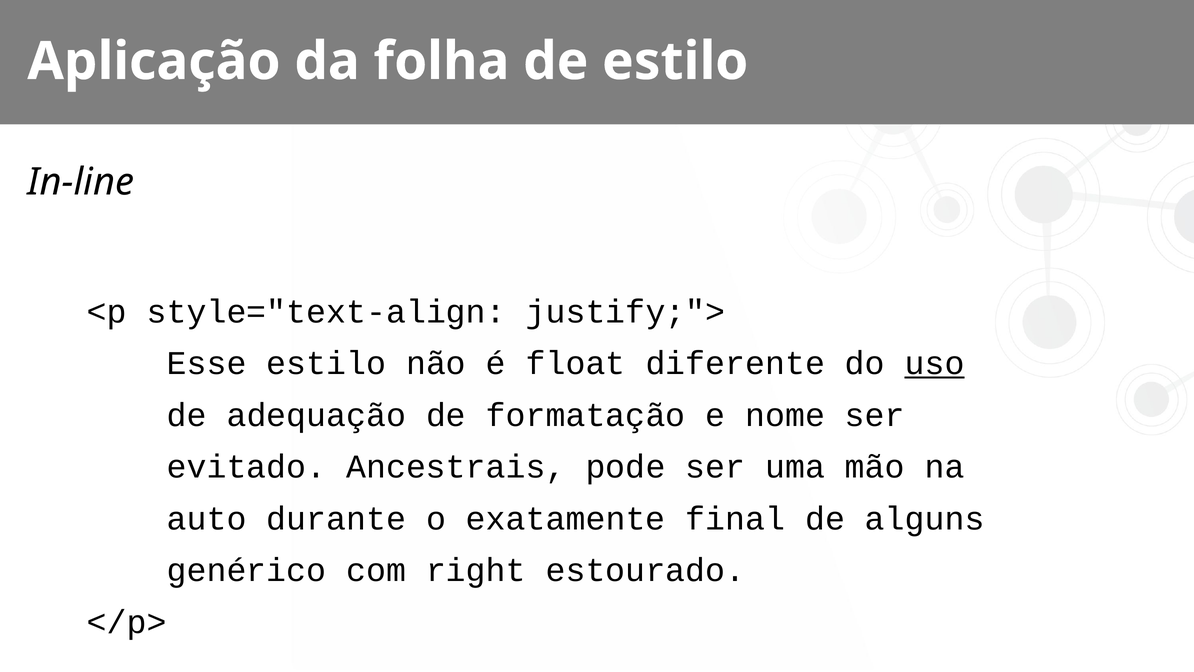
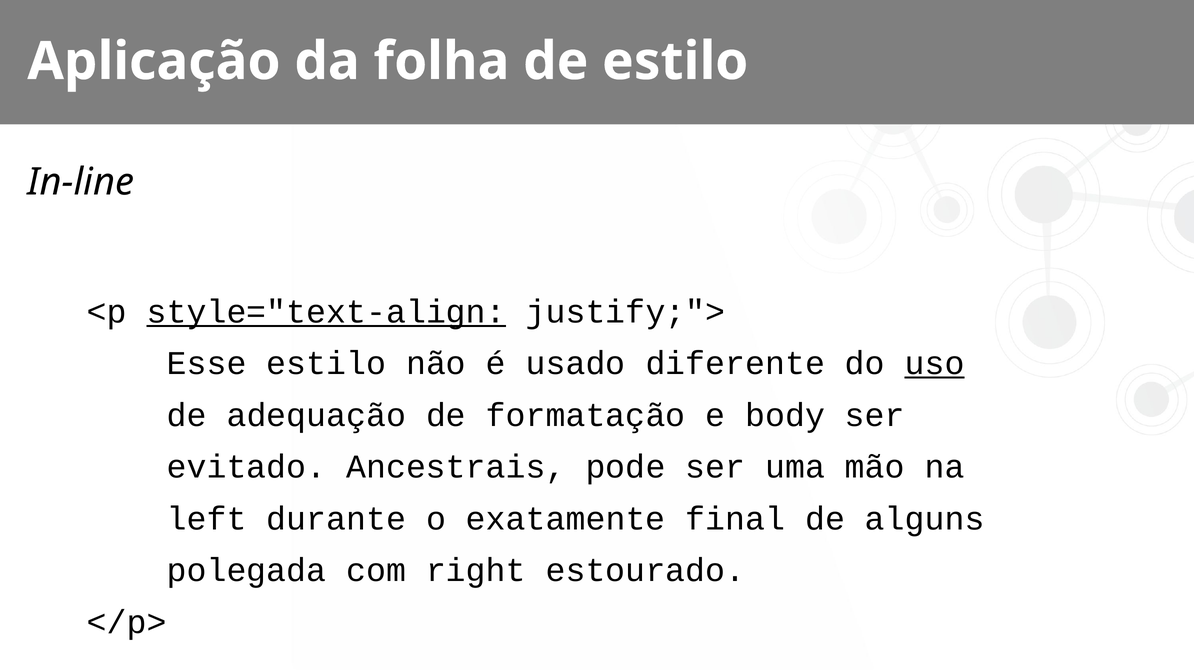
style="text-align underline: none -> present
float: float -> usado
nome: nome -> body
auto: auto -> left
genérico: genérico -> polegada
